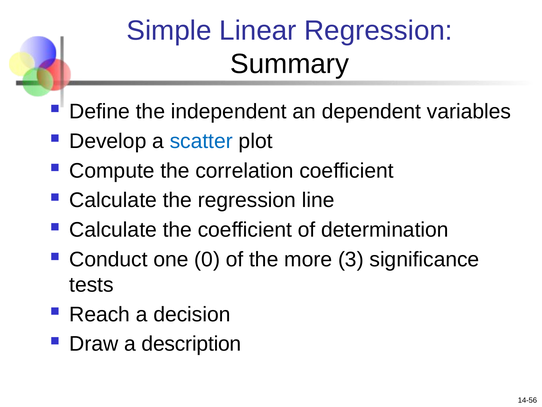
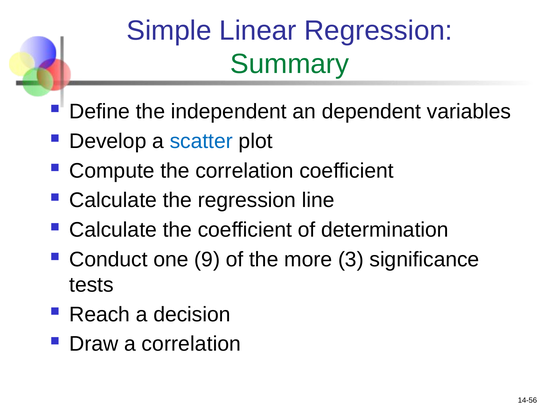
Summary colour: black -> green
0: 0 -> 9
a description: description -> correlation
